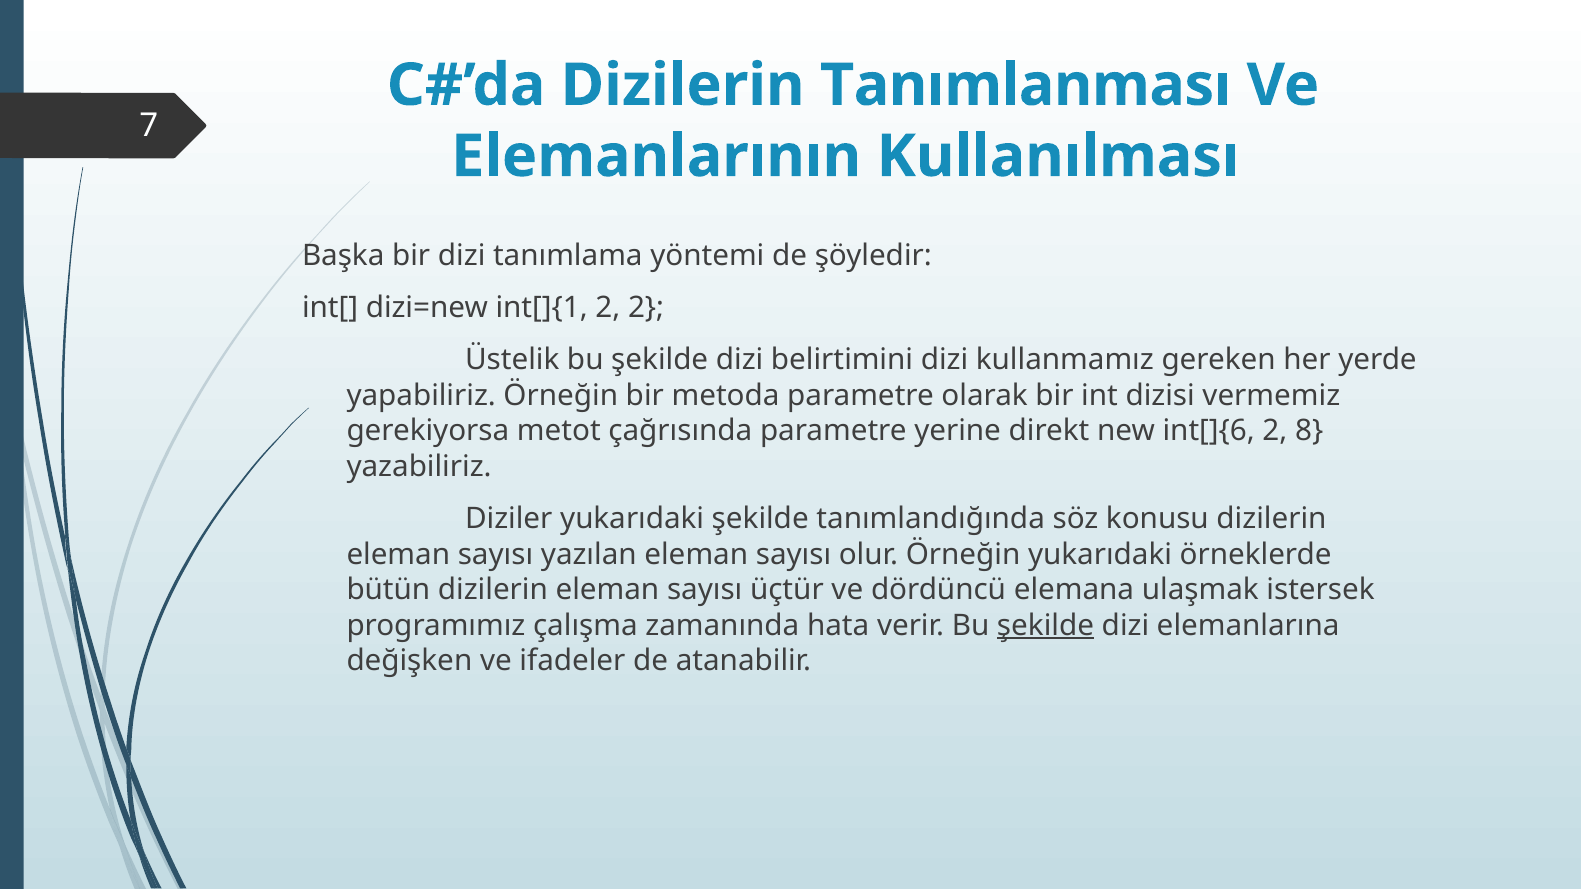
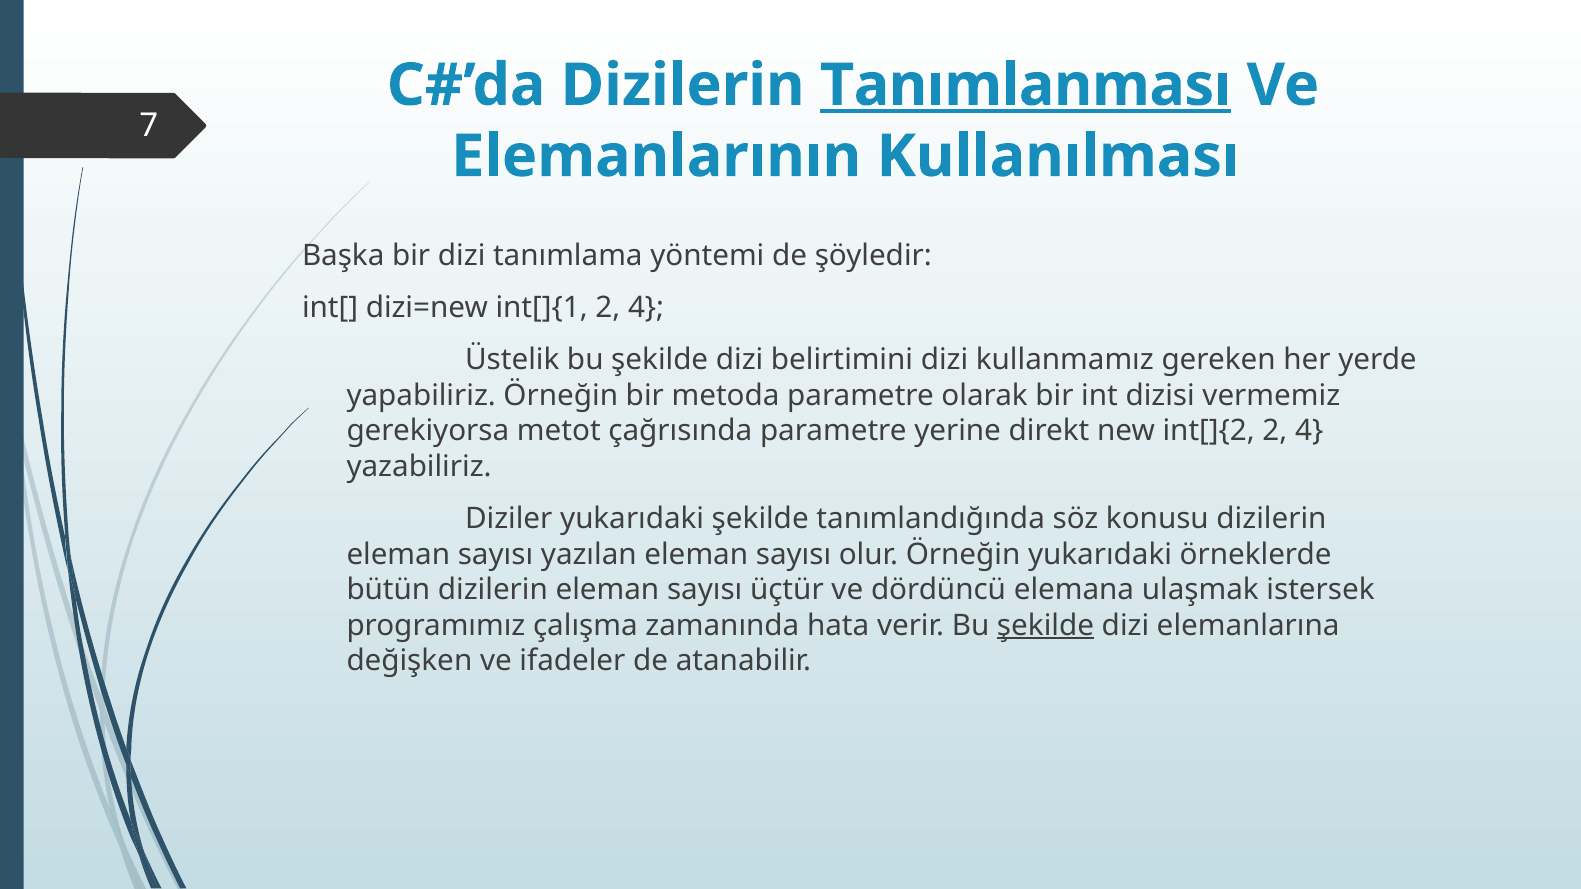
Tanımlanması underline: none -> present
int[]{1 2 2: 2 -> 4
int[]{6: int[]{6 -> int[]{2
8 at (1309, 431): 8 -> 4
